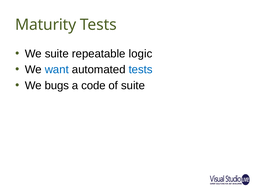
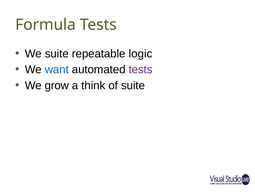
Maturity: Maturity -> Formula
tests at (141, 69) colour: blue -> purple
bugs: bugs -> grow
code: code -> think
